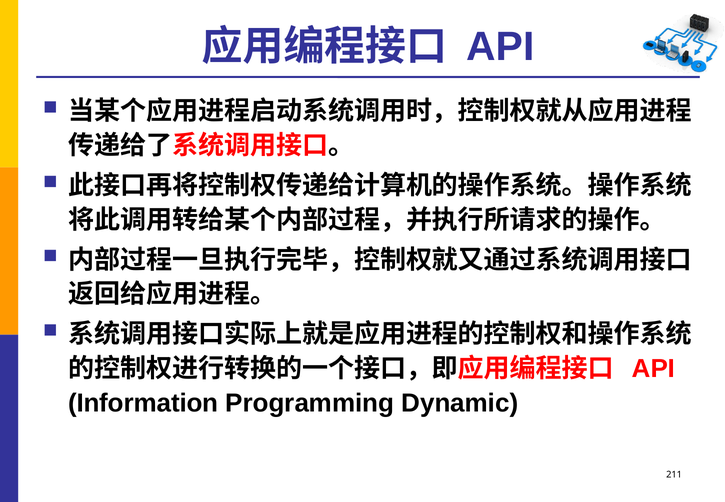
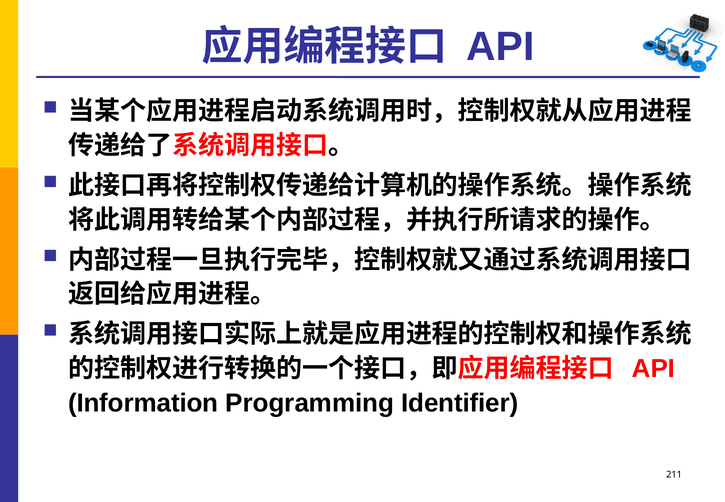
Dynamic: Dynamic -> Identifier
